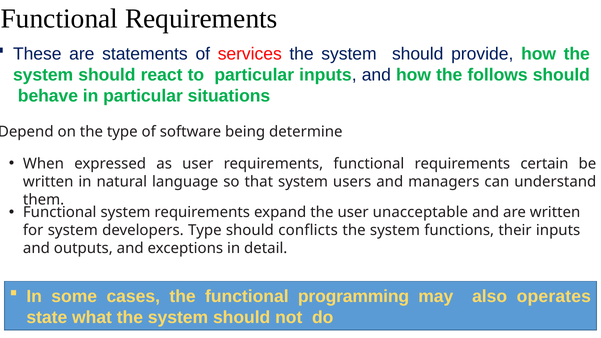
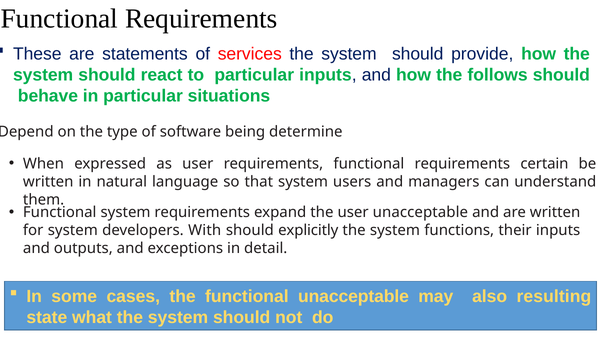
developers Type: Type -> With
conflicts: conflicts -> explicitly
functional programming: programming -> unacceptable
operates: operates -> resulting
